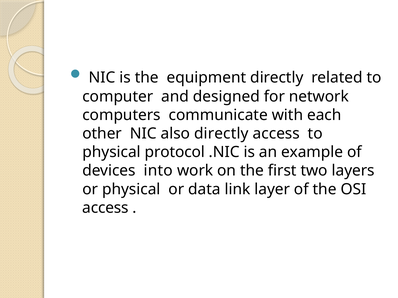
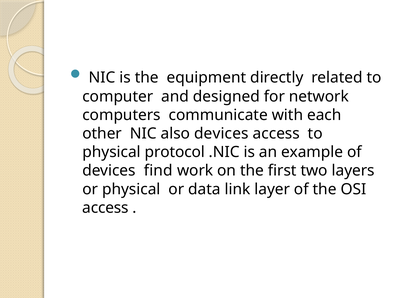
also directly: directly -> devices
into: into -> find
